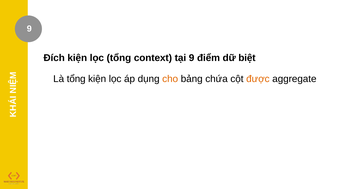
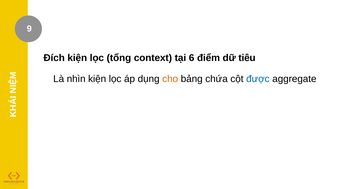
tại 9: 9 -> 6
biệt: biệt -> tiêu
Là tổng: tổng -> nhìn
được colour: orange -> blue
